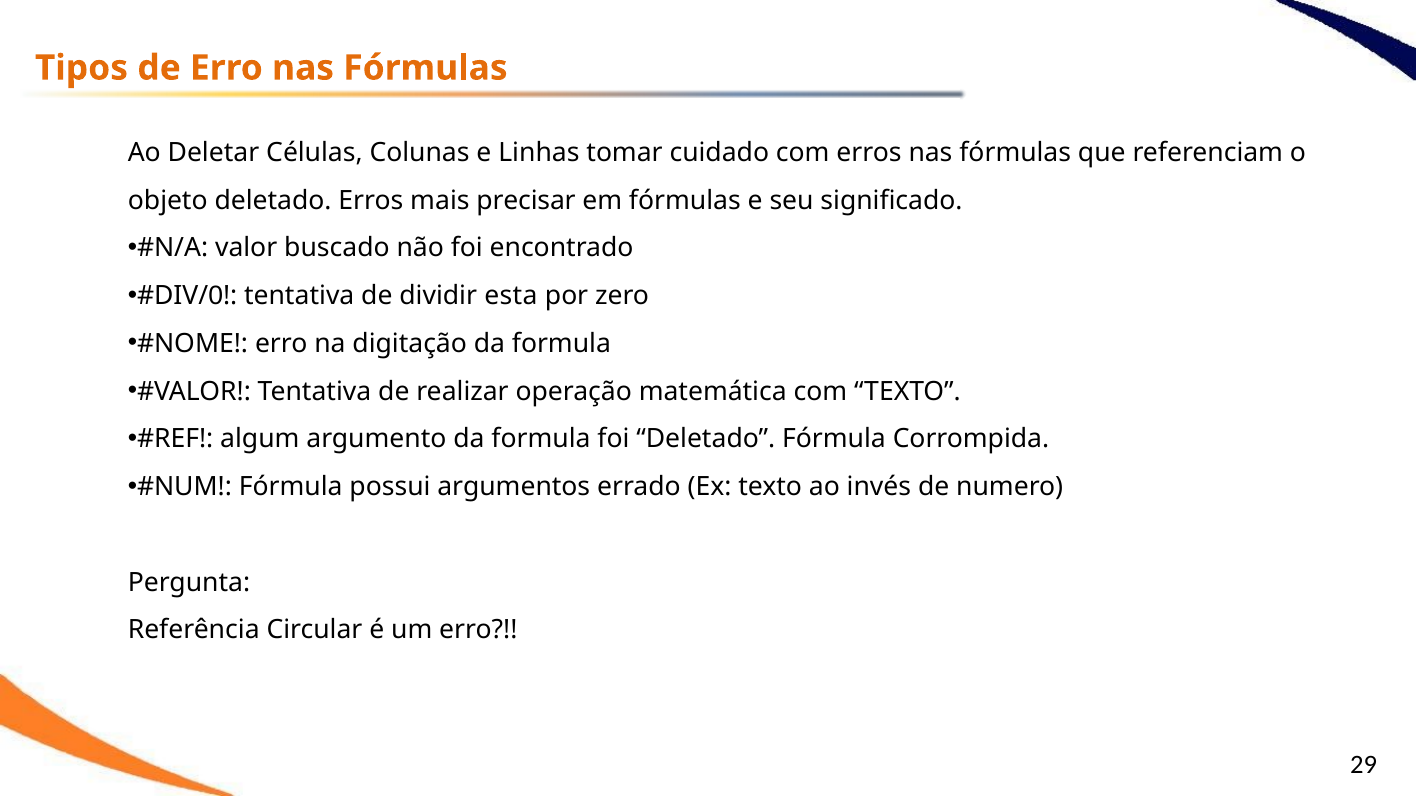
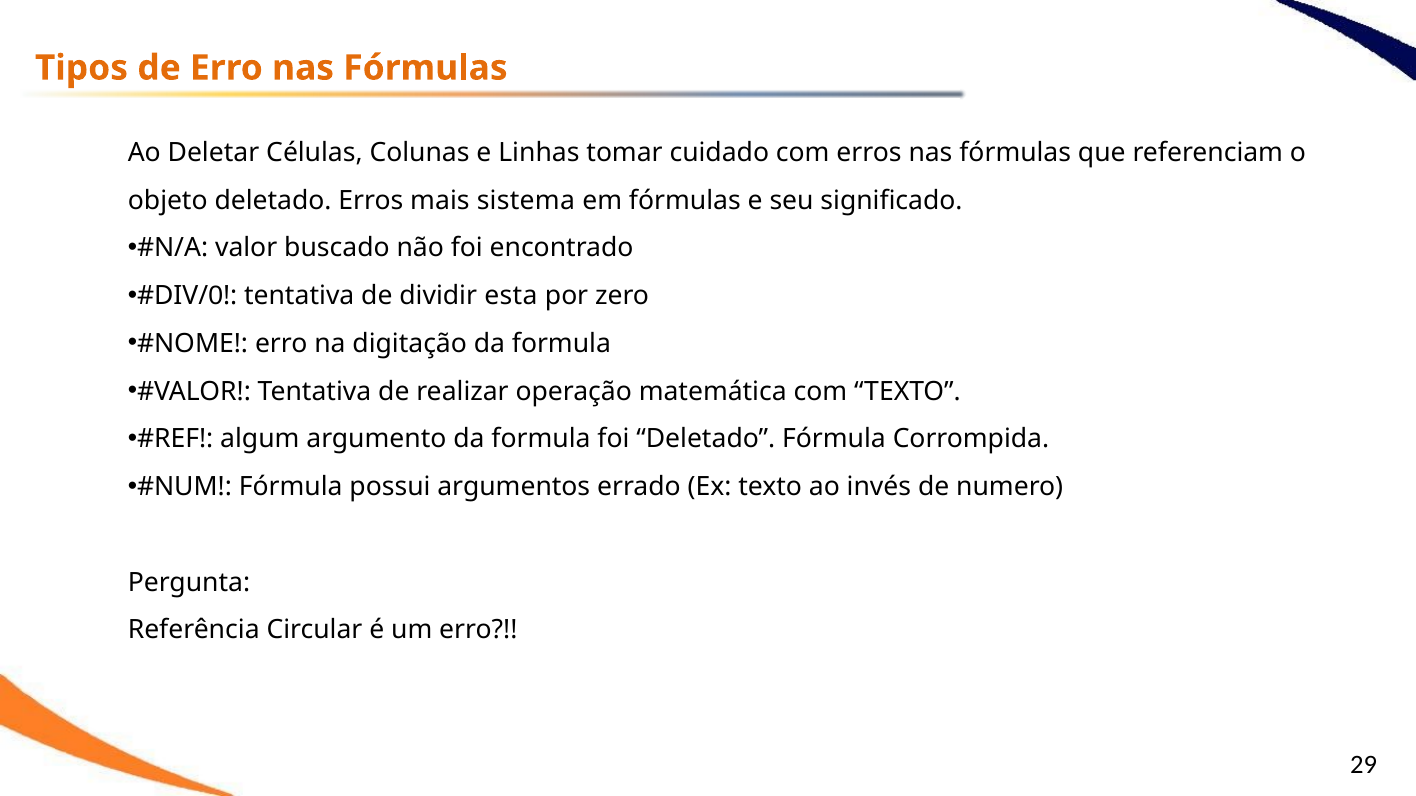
precisar: precisar -> sistema
